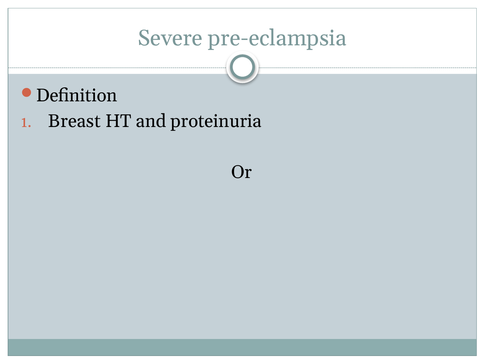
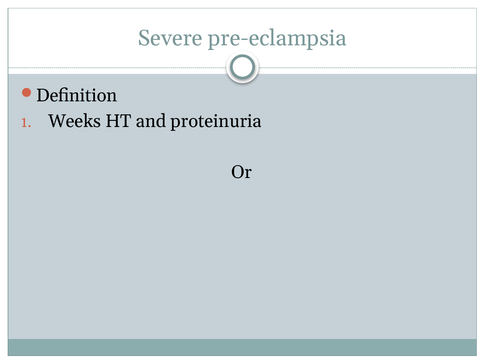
Breast: Breast -> Weeks
